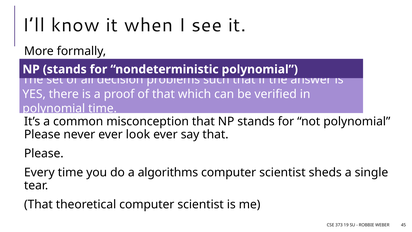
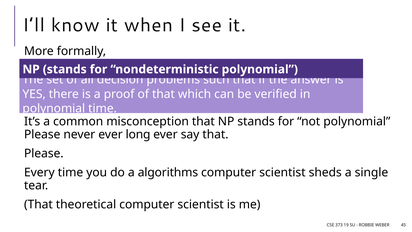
look: look -> long
